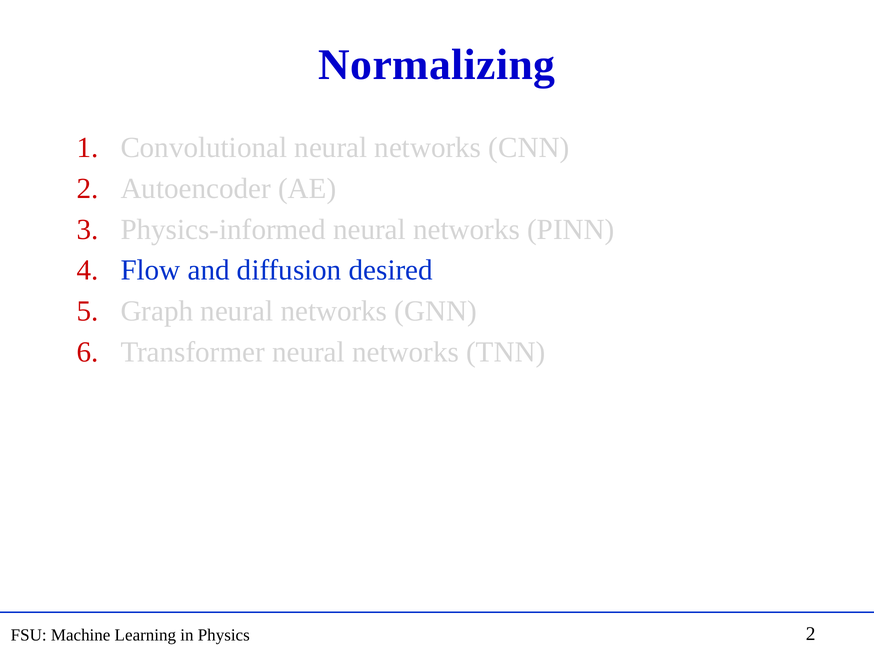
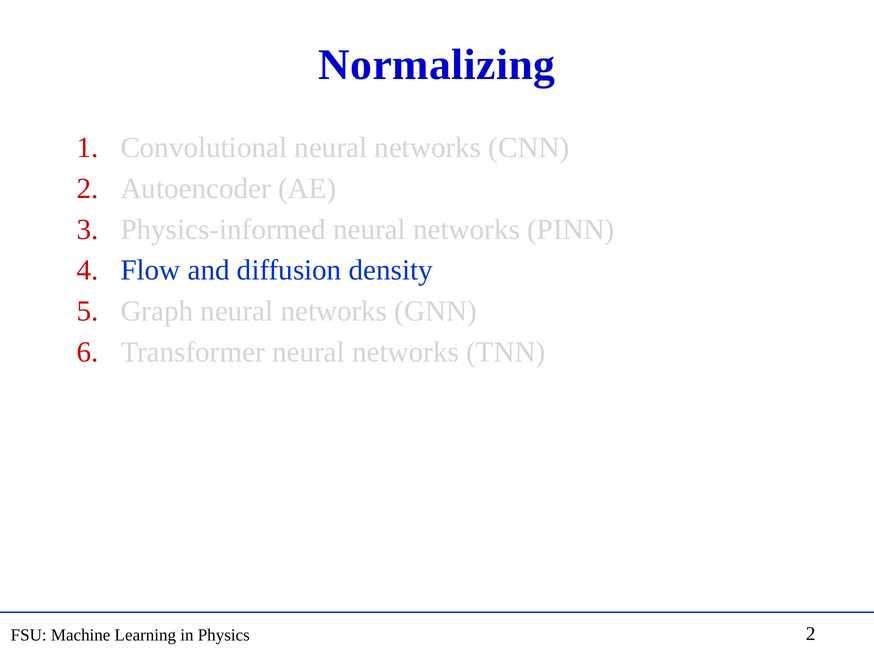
desired: desired -> density
